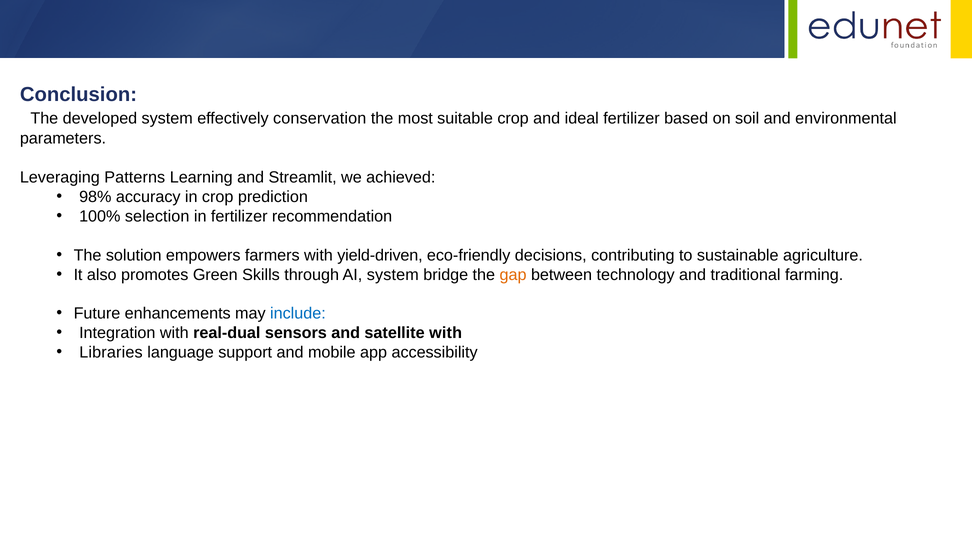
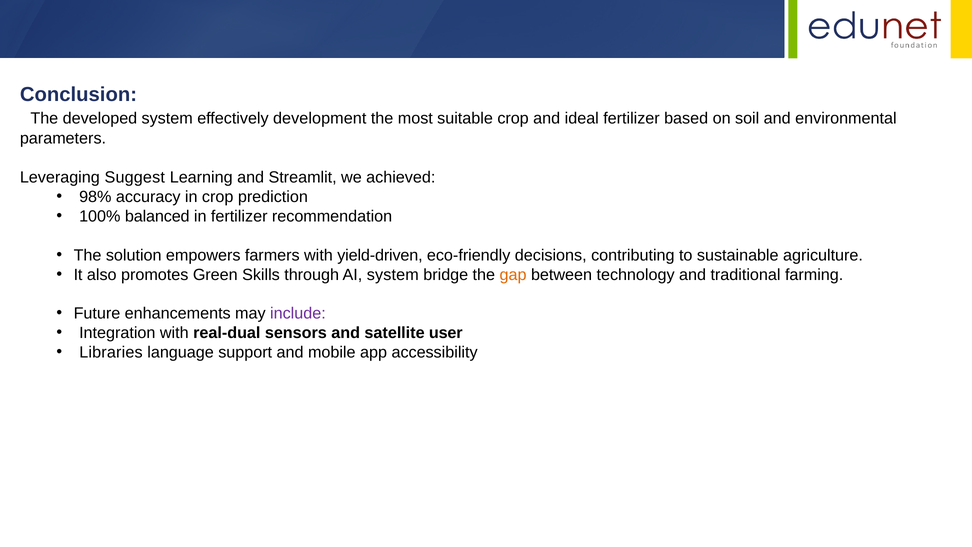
conservation: conservation -> development
Patterns: Patterns -> Suggest
selection: selection -> balanced
include colour: blue -> purple
satellite with: with -> user
